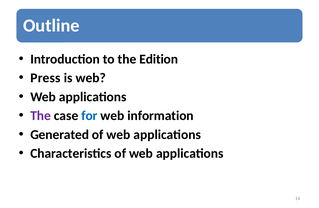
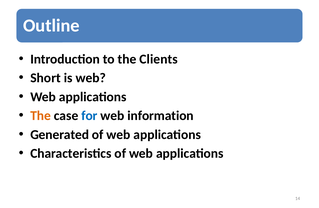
Edition: Edition -> Clients
Press: Press -> Short
The at (41, 116) colour: purple -> orange
